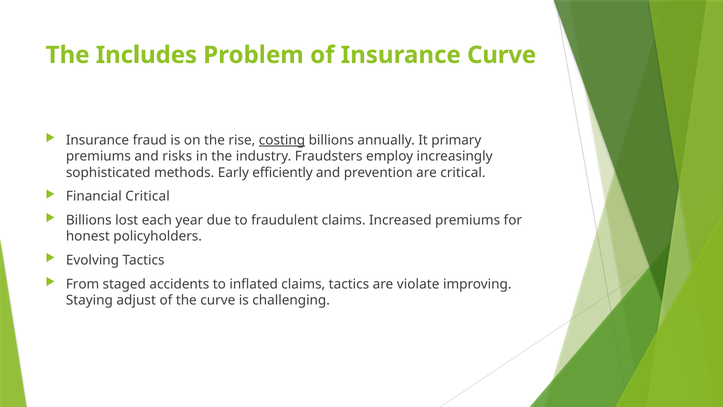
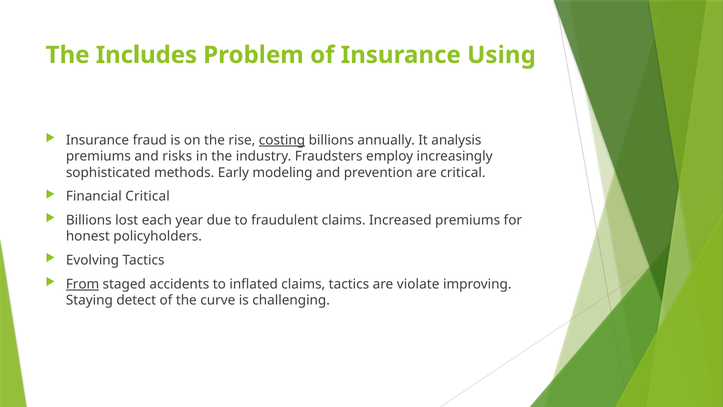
Insurance Curve: Curve -> Using
primary: primary -> analysis
efficiently: efficiently -> modeling
From underline: none -> present
adjust: adjust -> detect
